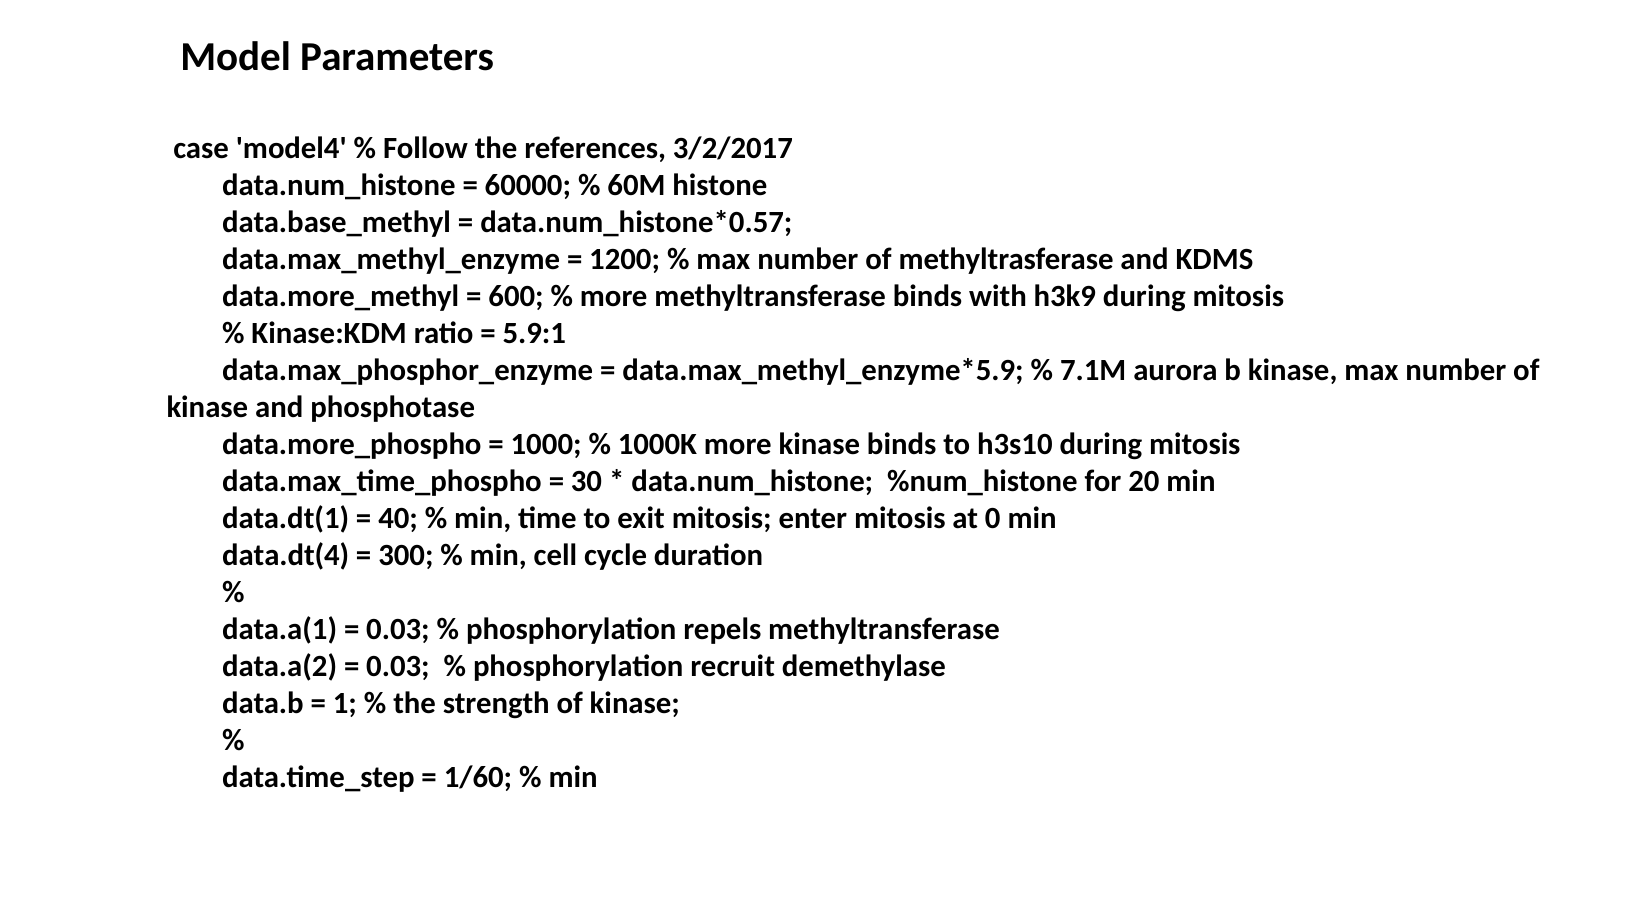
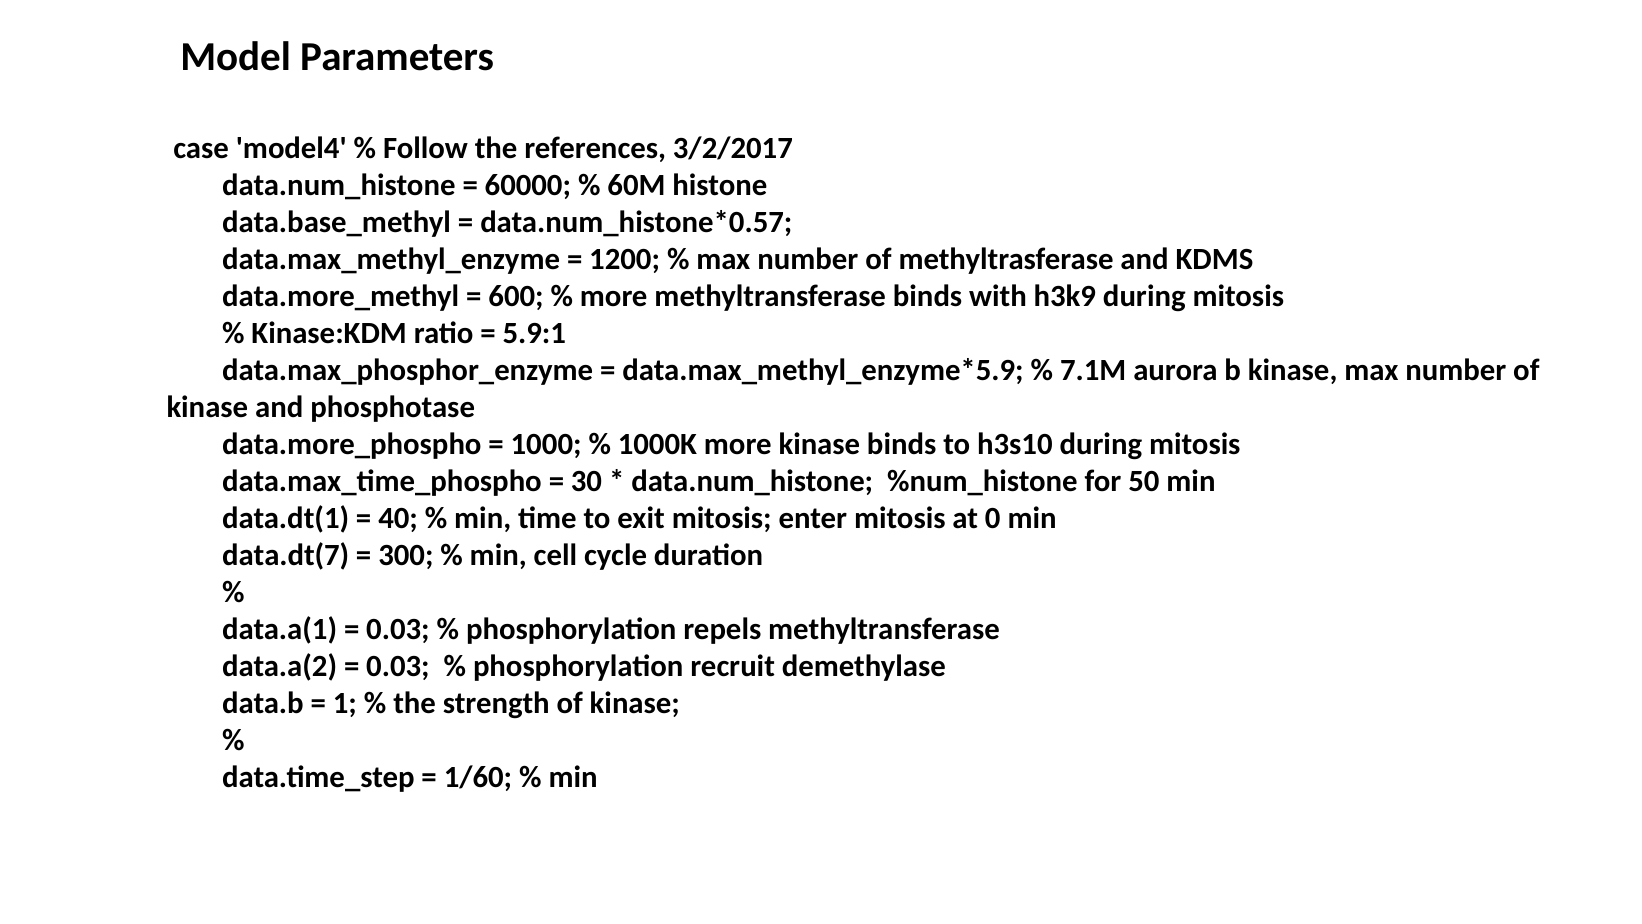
20: 20 -> 50
data.dt(4: data.dt(4 -> data.dt(7
